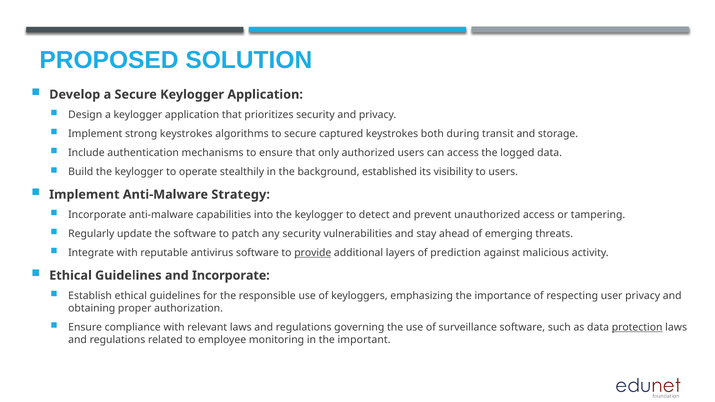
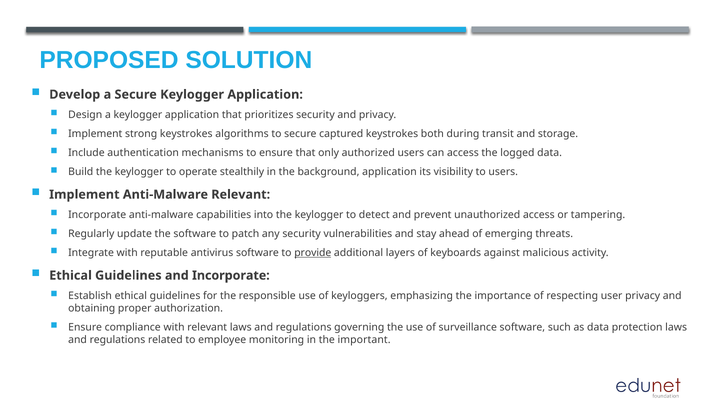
background established: established -> application
Anti-Malware Strategy: Strategy -> Relevant
prediction: prediction -> keyboards
protection underline: present -> none
